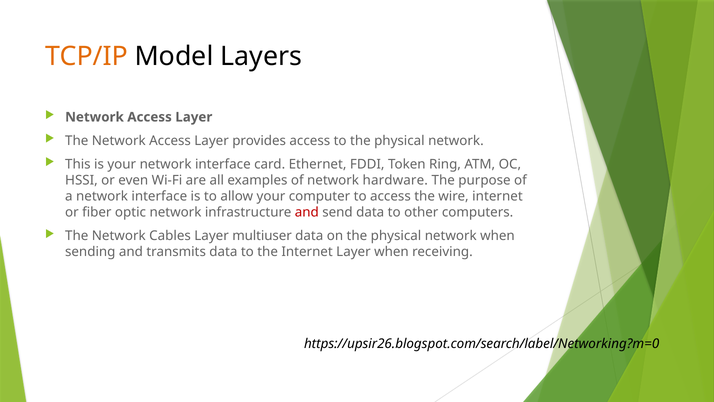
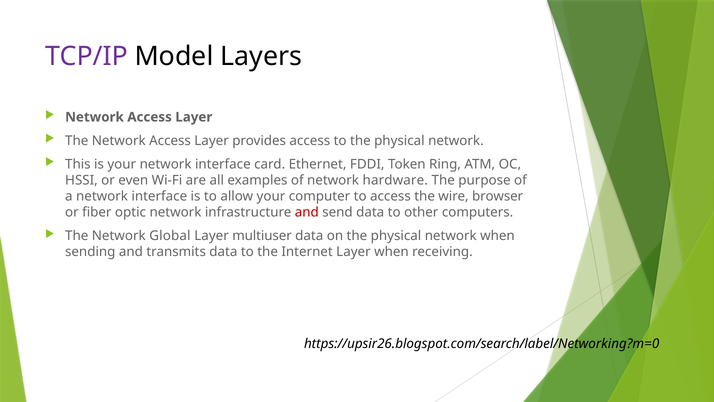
TCP/IP colour: orange -> purple
wire internet: internet -> browser
Cables: Cables -> Global
